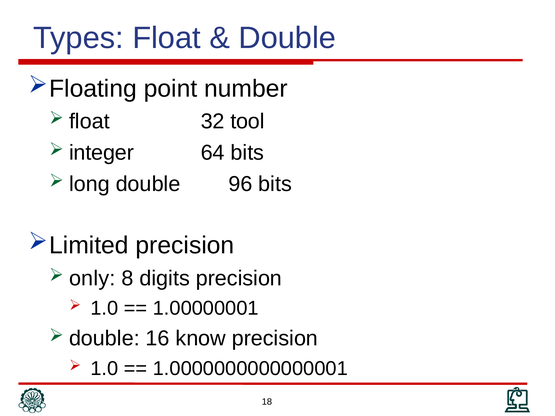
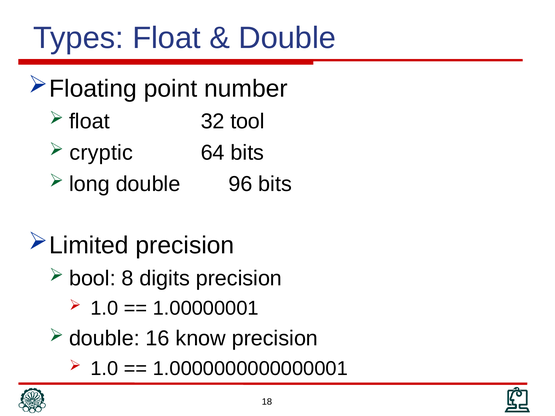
integer: integer -> cryptic
only: only -> bool
